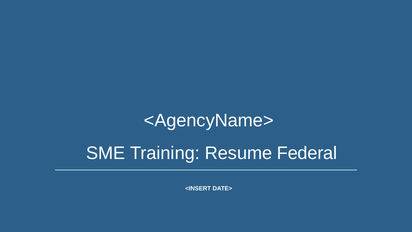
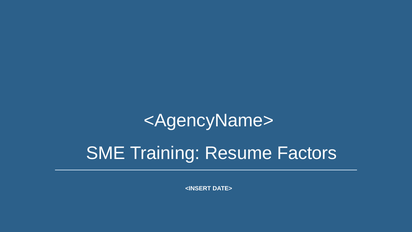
Federal: Federal -> Factors
